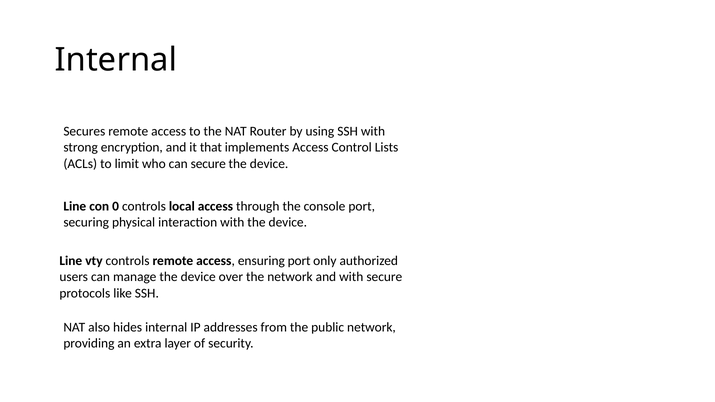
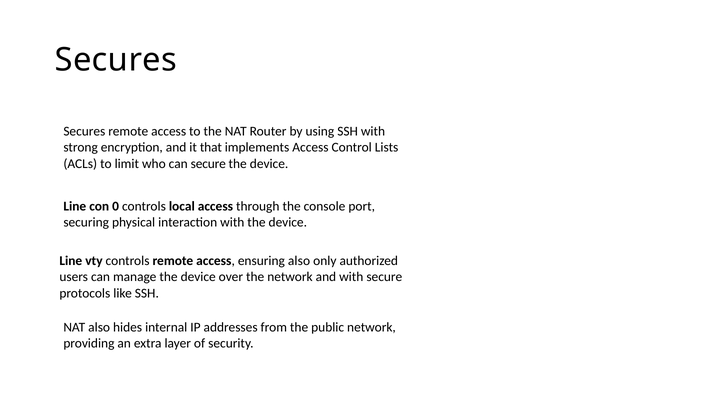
Internal at (116, 60): Internal -> Secures
ensuring port: port -> also
